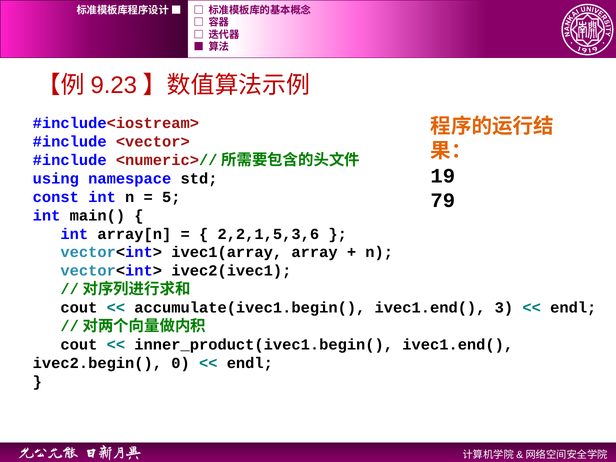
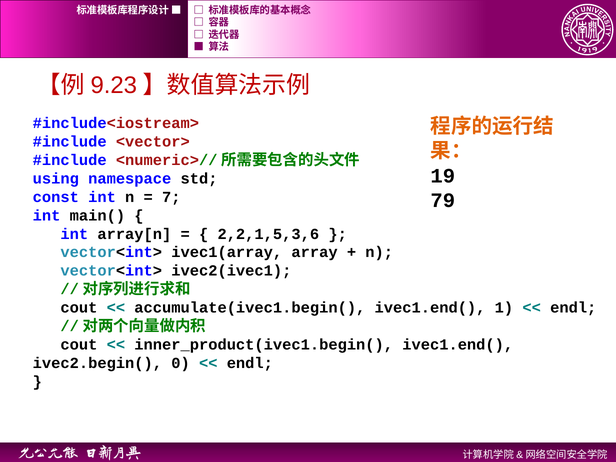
5: 5 -> 7
3: 3 -> 1
